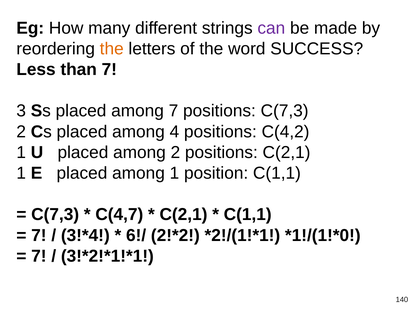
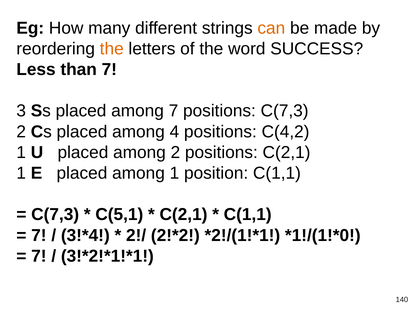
can colour: purple -> orange
C(4,7: C(4,7 -> C(5,1
6!/: 6!/ -> 2!/
